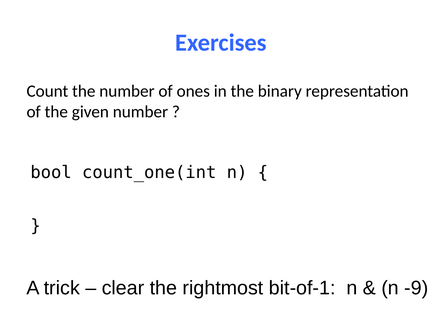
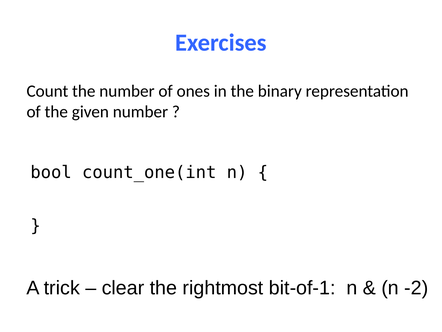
-9: -9 -> -2
